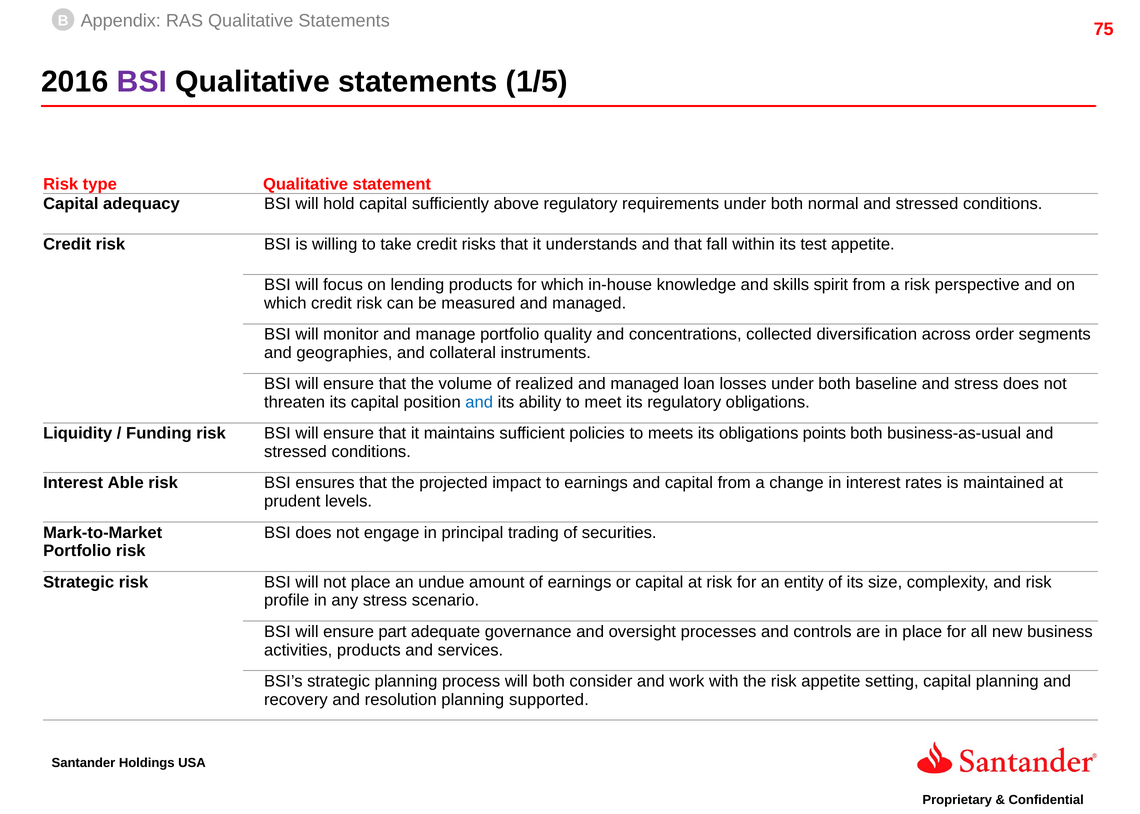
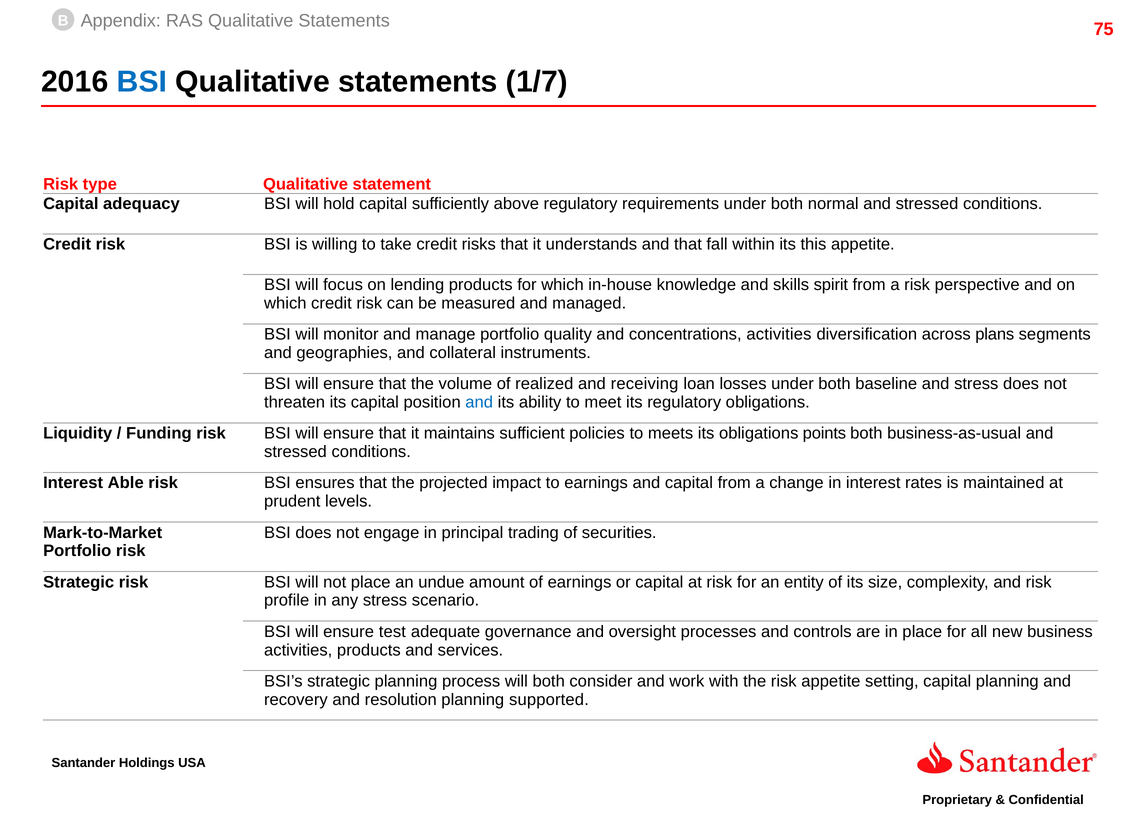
BSI at (142, 82) colour: purple -> blue
1/5: 1/5 -> 1/7
test: test -> this
concentrations collected: collected -> activities
order: order -> plans
realized and managed: managed -> receiving
part: part -> test
